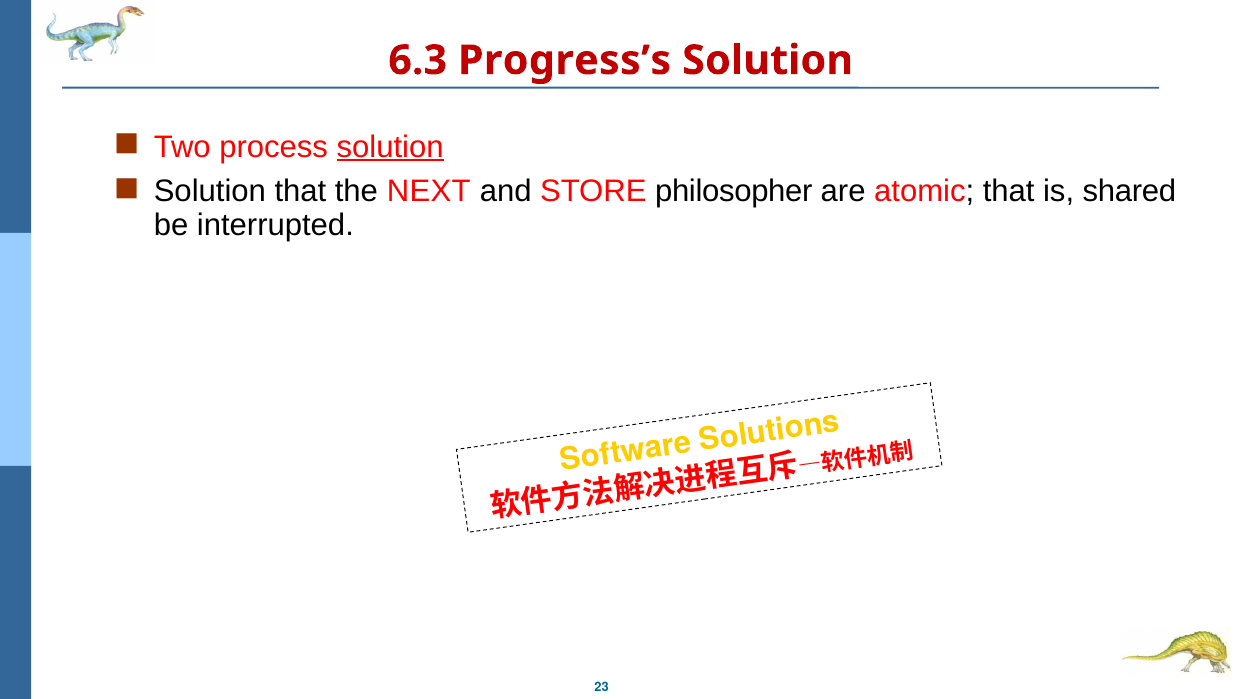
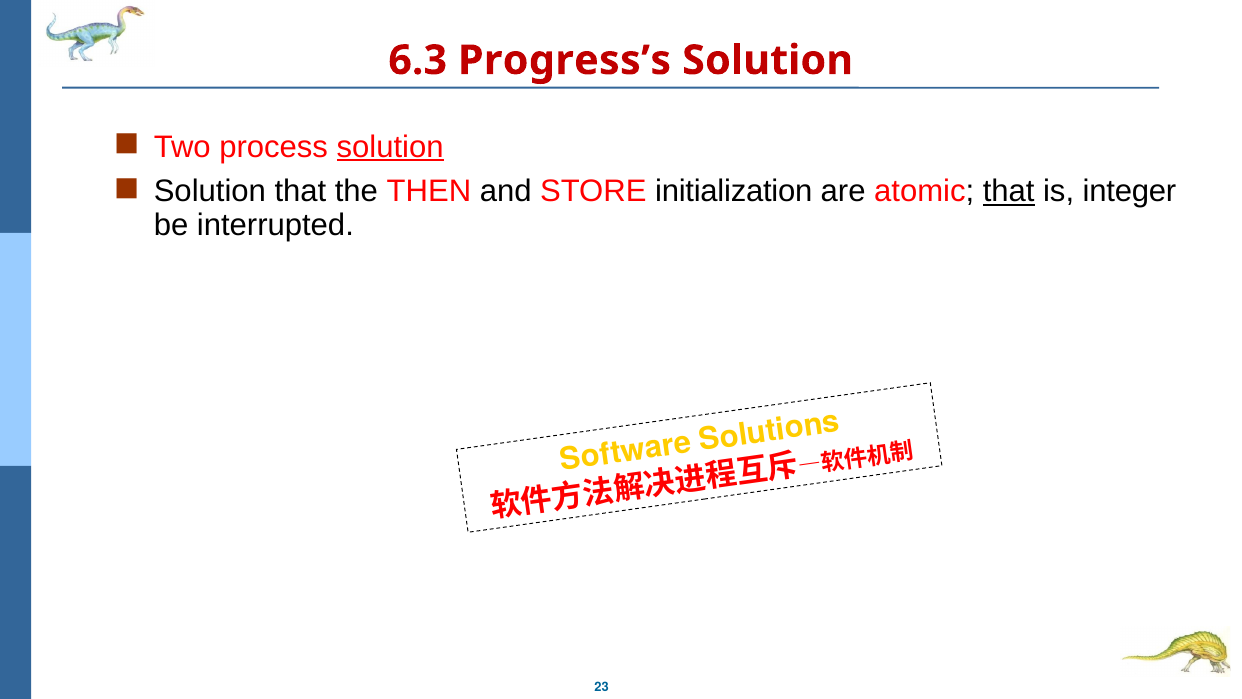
NEXT: NEXT -> THEN
philosopher: philosopher -> initialization
that at (1009, 191) underline: none -> present
shared: shared -> integer
